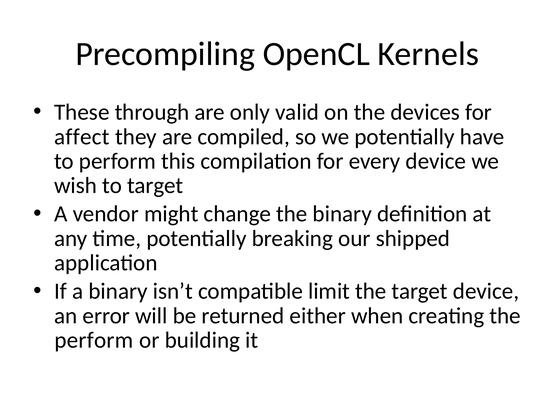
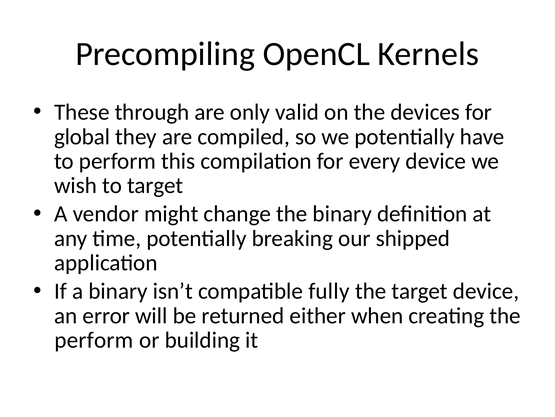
affect: affect -> global
limit: limit -> fully
